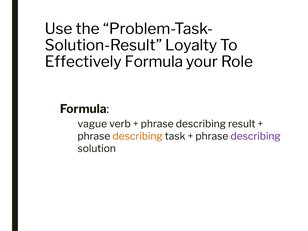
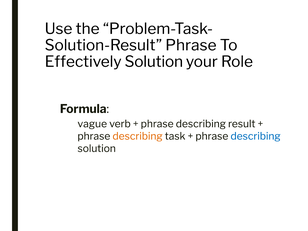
Loyalty at (191, 45): Loyalty -> Phrase
Effectively Formula: Formula -> Solution
describing at (256, 136) colour: purple -> blue
